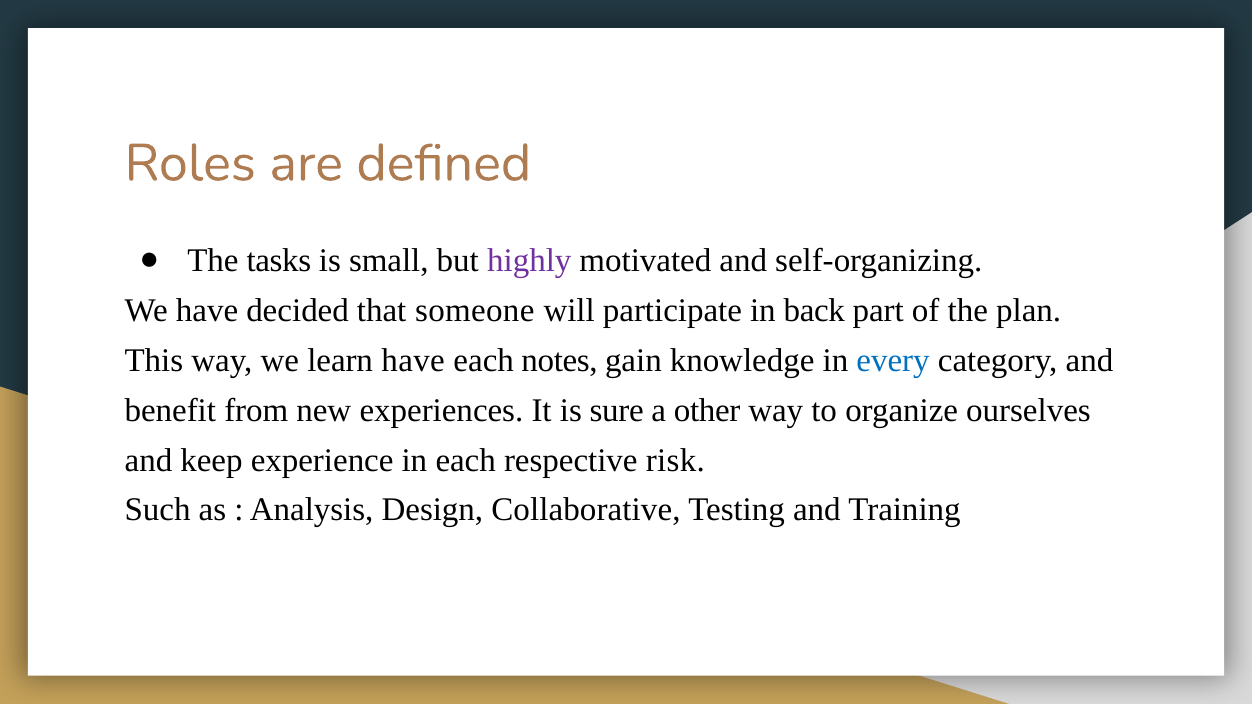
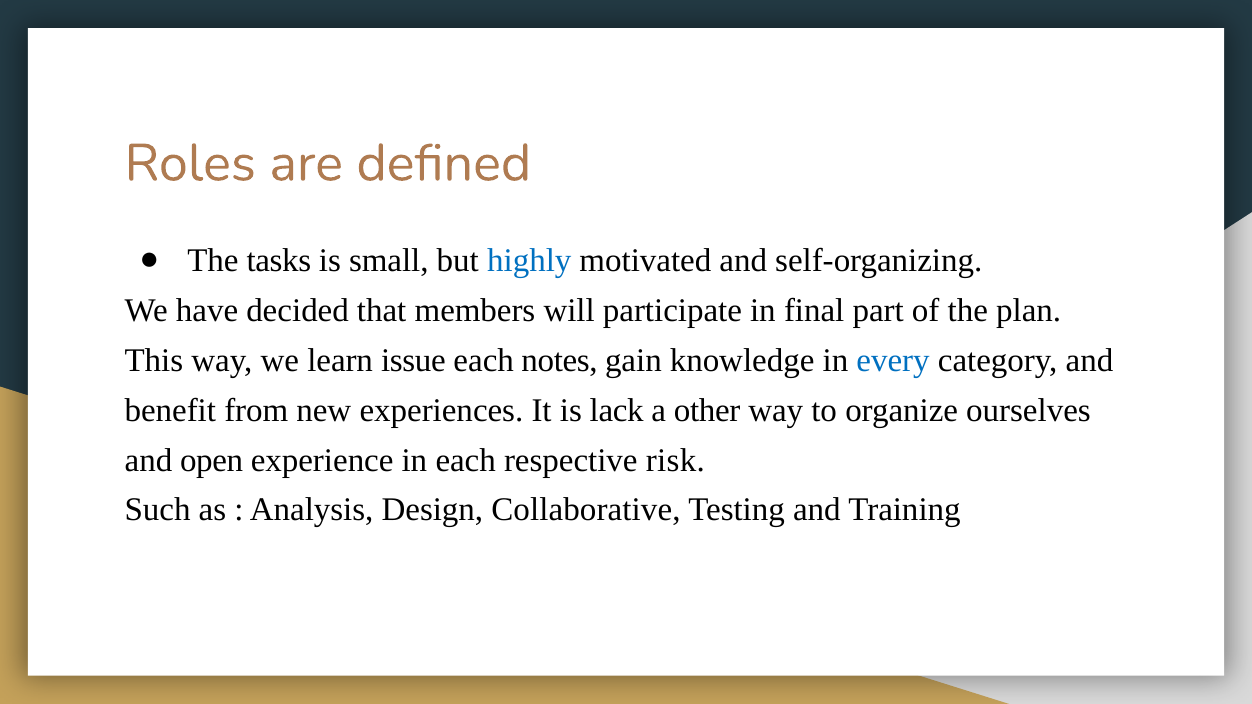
highly colour: purple -> blue
someone: someone -> members
back: back -> final
learn have: have -> issue
sure: sure -> lack
keep: keep -> open
